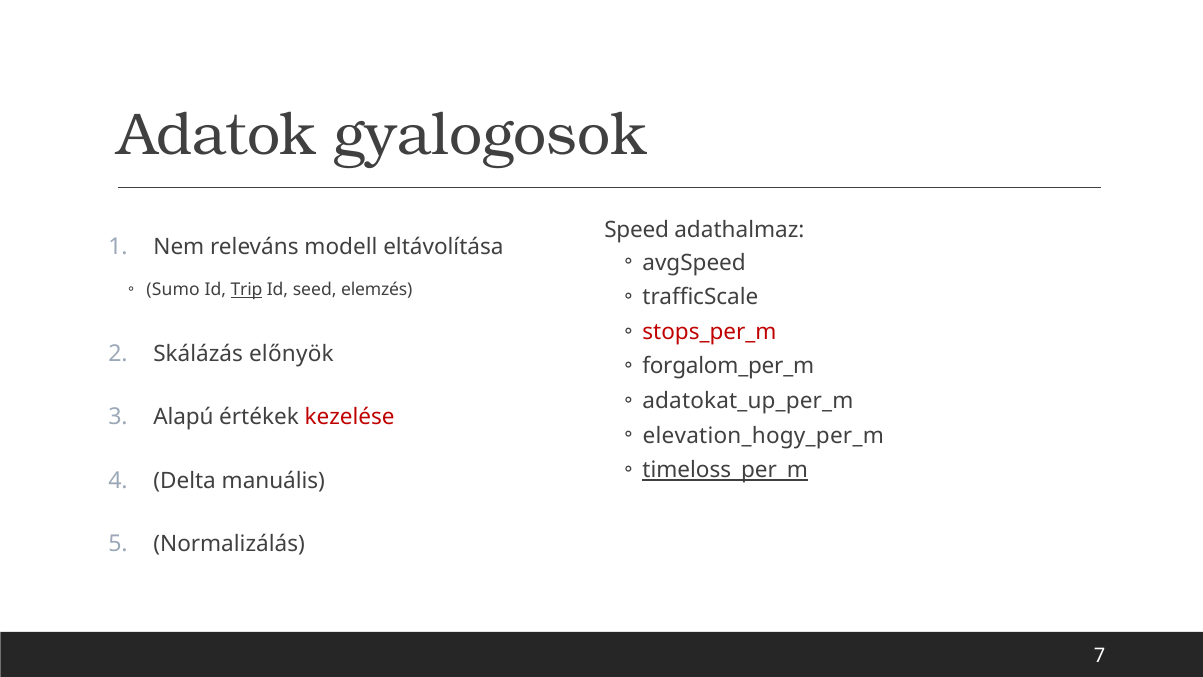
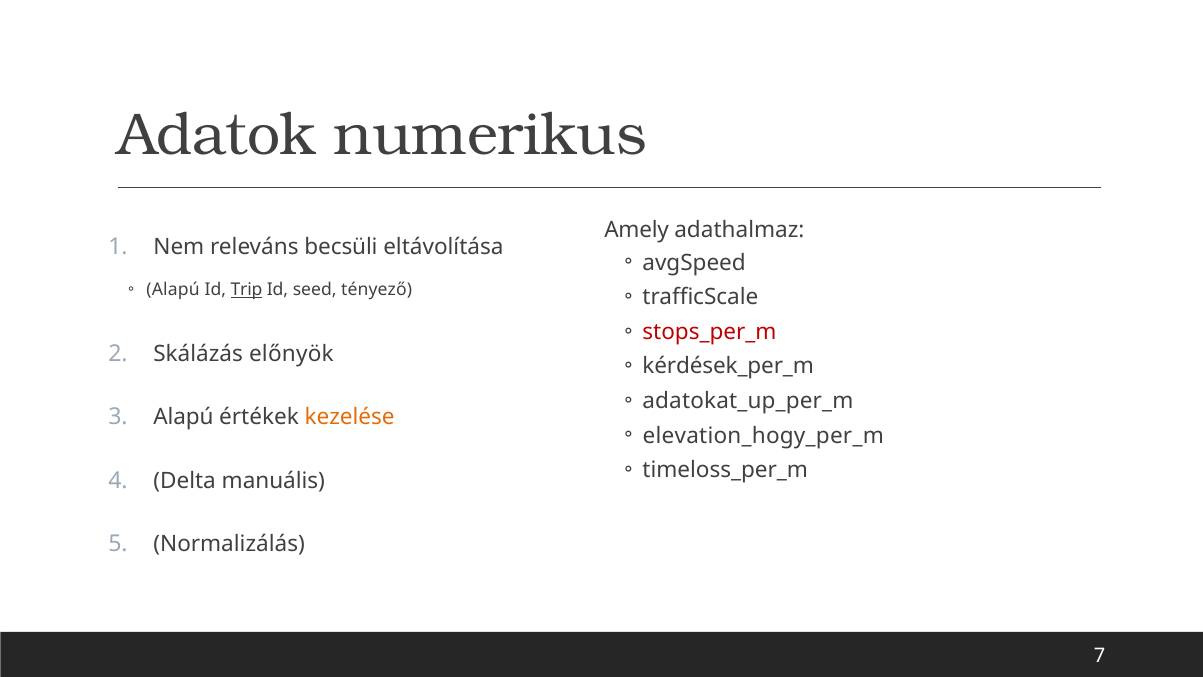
gyalogosok: gyalogosok -> numerikus
Speed: Speed -> Amely
modell: modell -> becsüli
Sumo at (173, 290): Sumo -> Alapú
elemzés: elemzés -> tényező
forgalom_per_m: forgalom_per_m -> kérdések_per_m
kezelése colour: red -> orange
timeloss_per_m underline: present -> none
